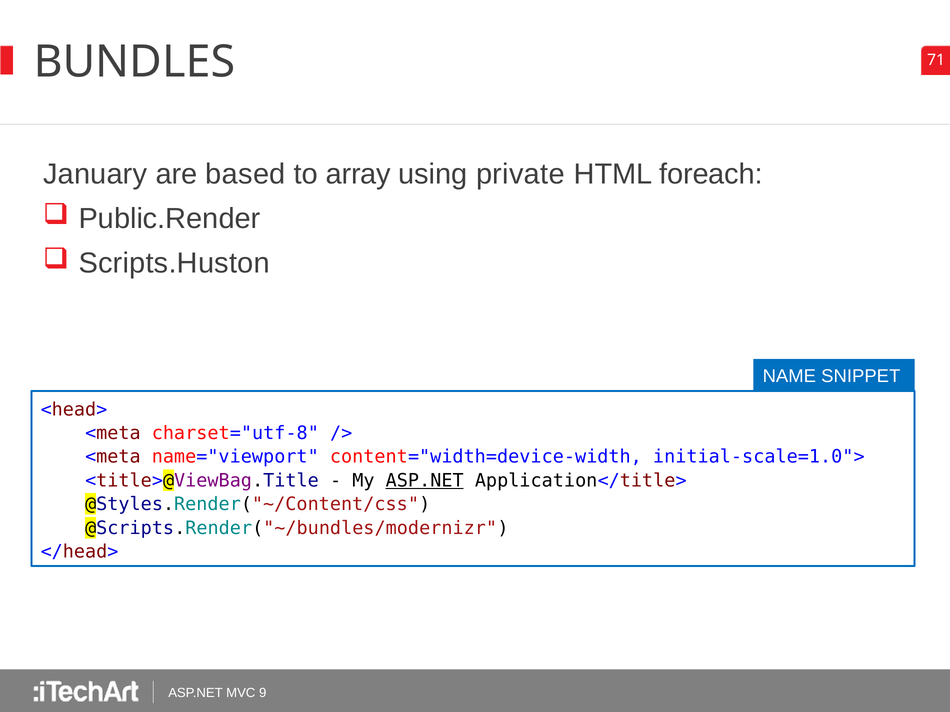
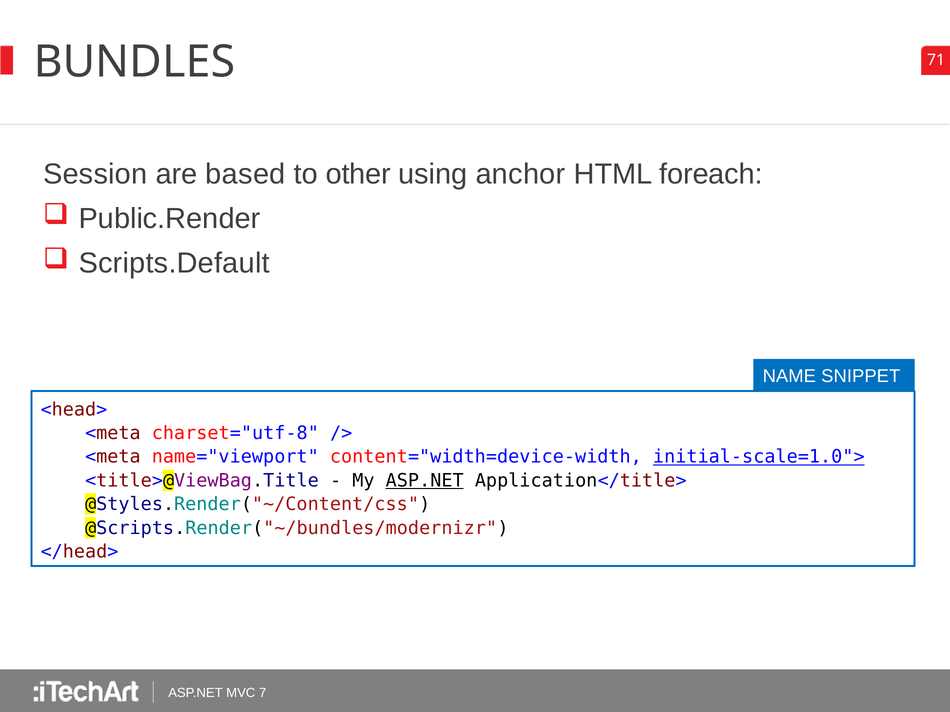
January: January -> Session
array: array -> other
private: private -> anchor
Scripts.Huston: Scripts.Huston -> Scripts.Default
initial-scale=1.0"> underline: none -> present
9: 9 -> 7
